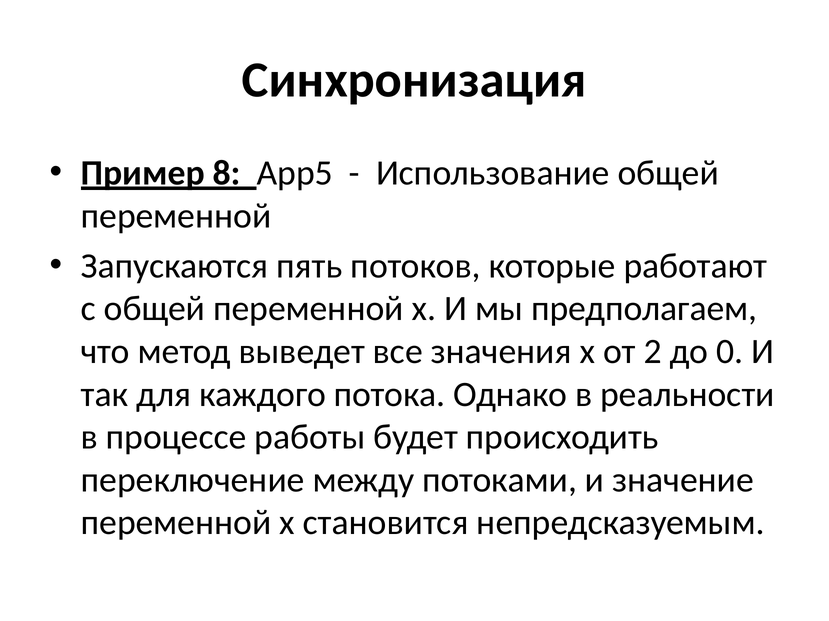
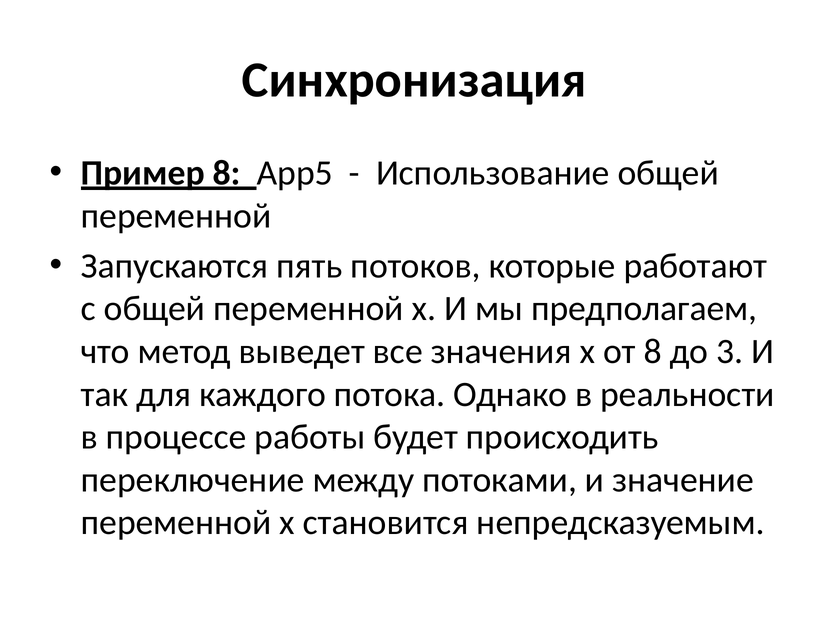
от 2: 2 -> 8
0: 0 -> 3
